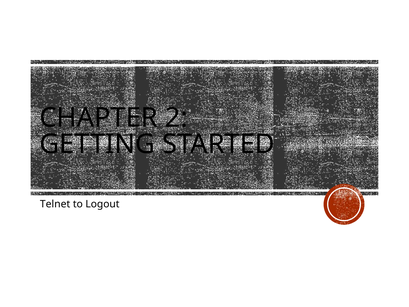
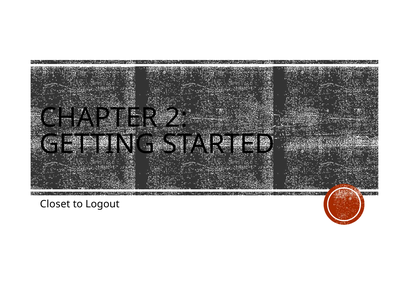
Telnet: Telnet -> Closet
